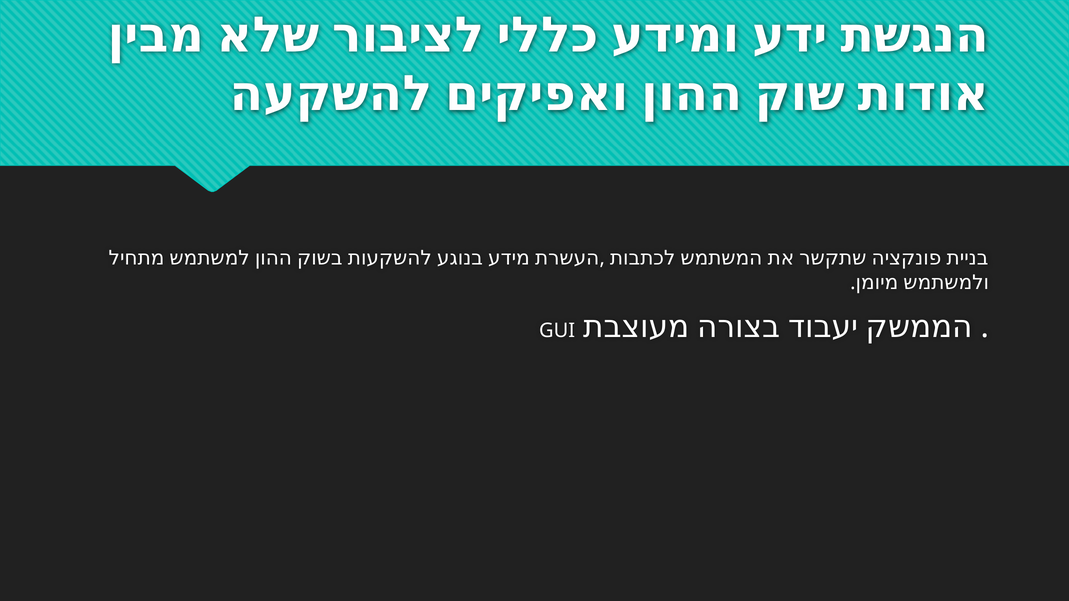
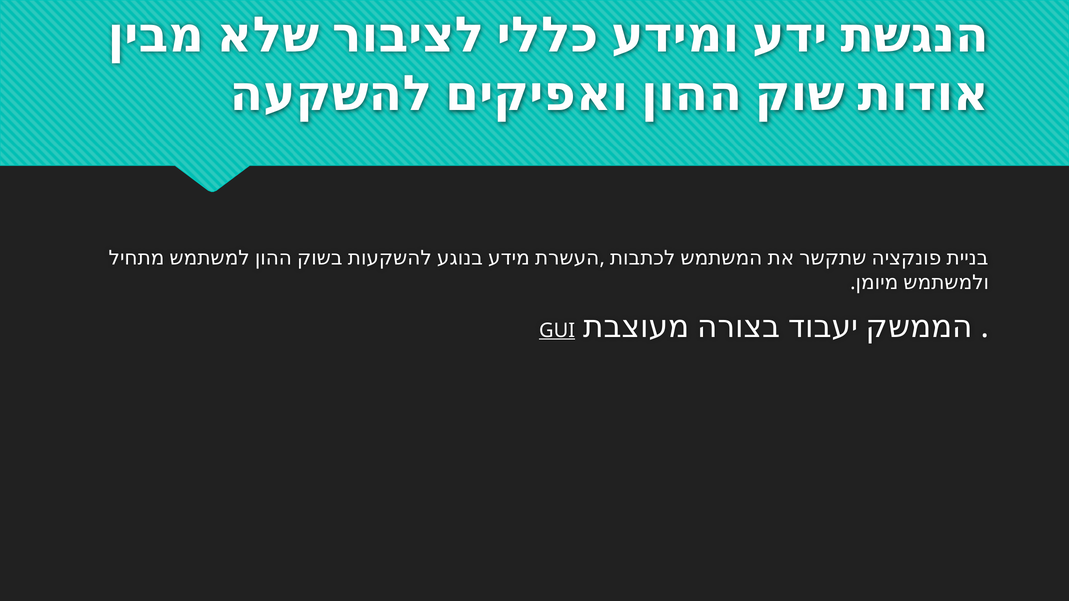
GUI underline: none -> present
